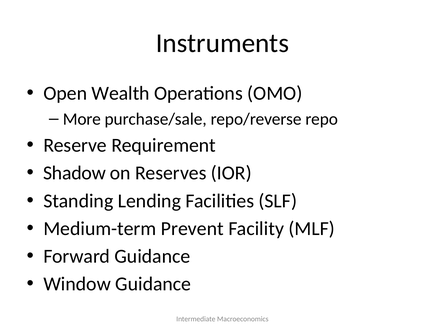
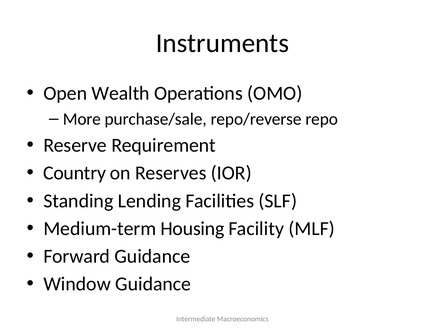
Shadow: Shadow -> Country
Prevent: Prevent -> Housing
